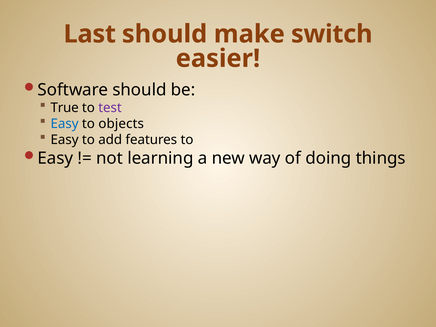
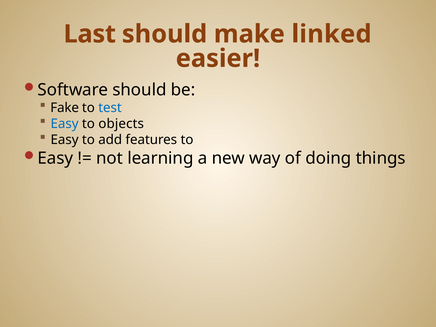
switch: switch -> linked
True: True -> Fake
test colour: purple -> blue
